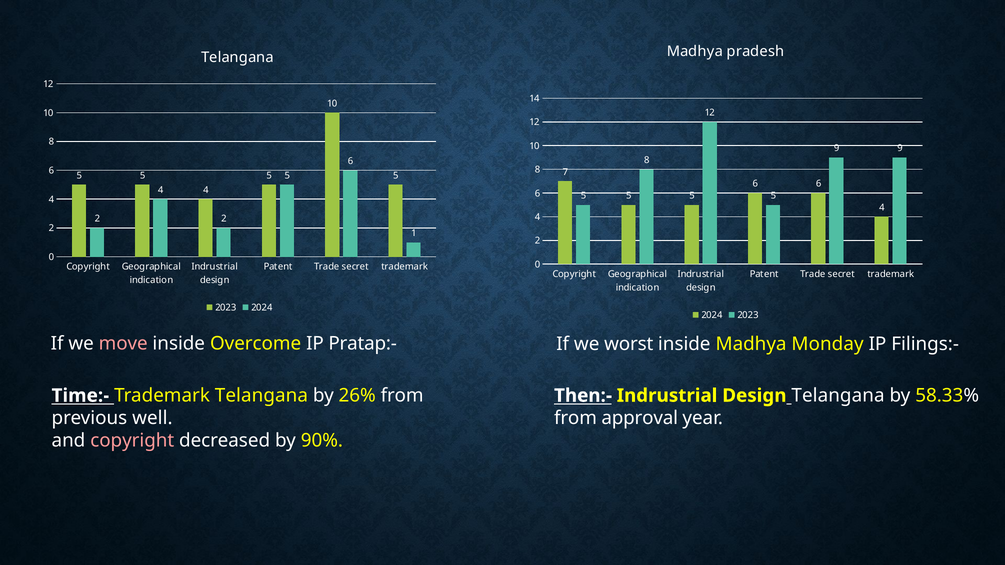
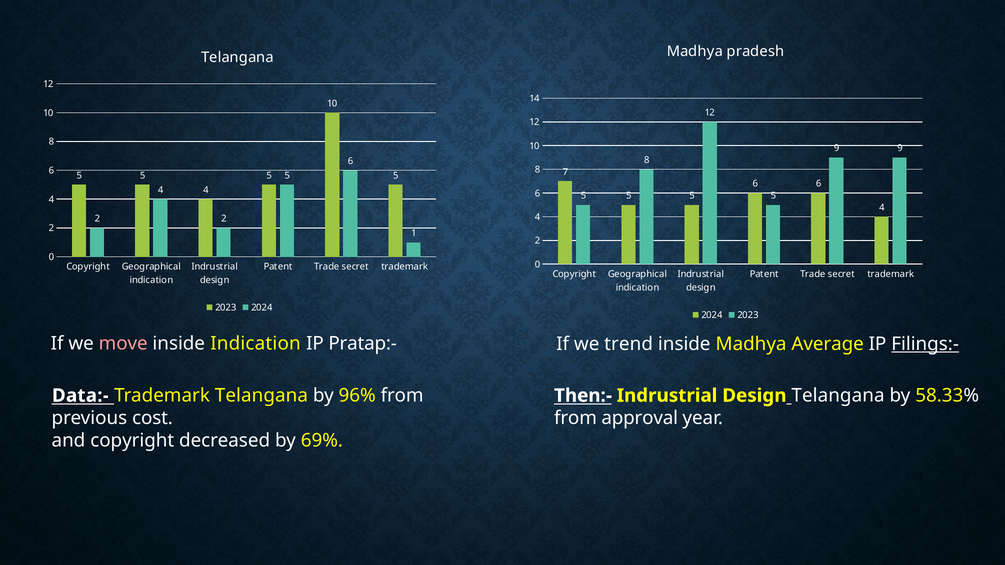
inside Overcome: Overcome -> Indication
worst: worst -> trend
Monday: Monday -> Average
Filings:- underline: none -> present
Time:-: Time:- -> Data:-
26%: 26% -> 96%
well: well -> cost
copyright at (132, 441) colour: pink -> white
90%: 90% -> 69%
